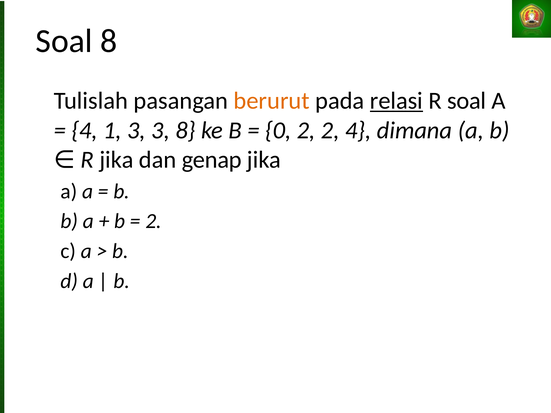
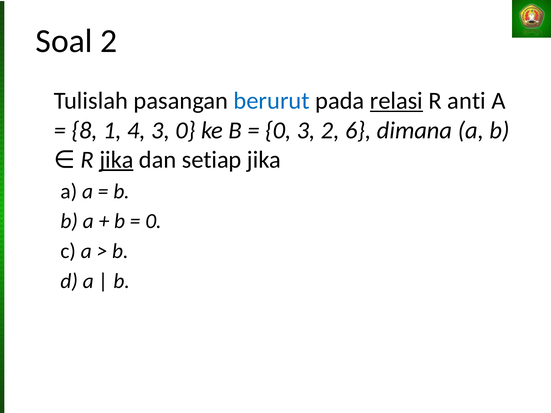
Soal 8: 8 -> 2
berurut colour: orange -> blue
R soal: soal -> anti
4 at (85, 130): 4 -> 8
1 3: 3 -> 4
3 8: 8 -> 0
0 2: 2 -> 3
2 4: 4 -> 6
jika at (116, 160) underline: none -> present
genap: genap -> setiap
2 at (154, 221): 2 -> 0
